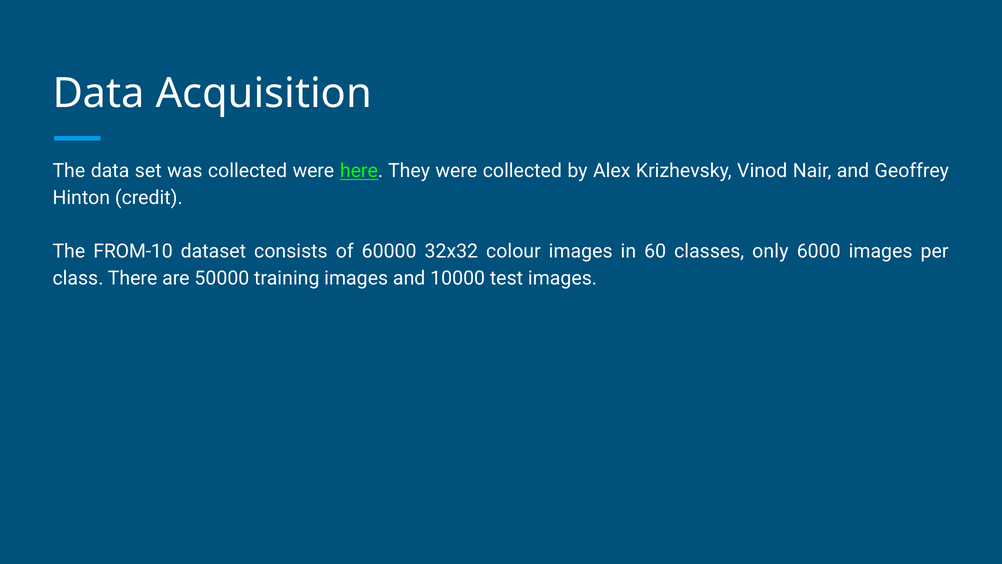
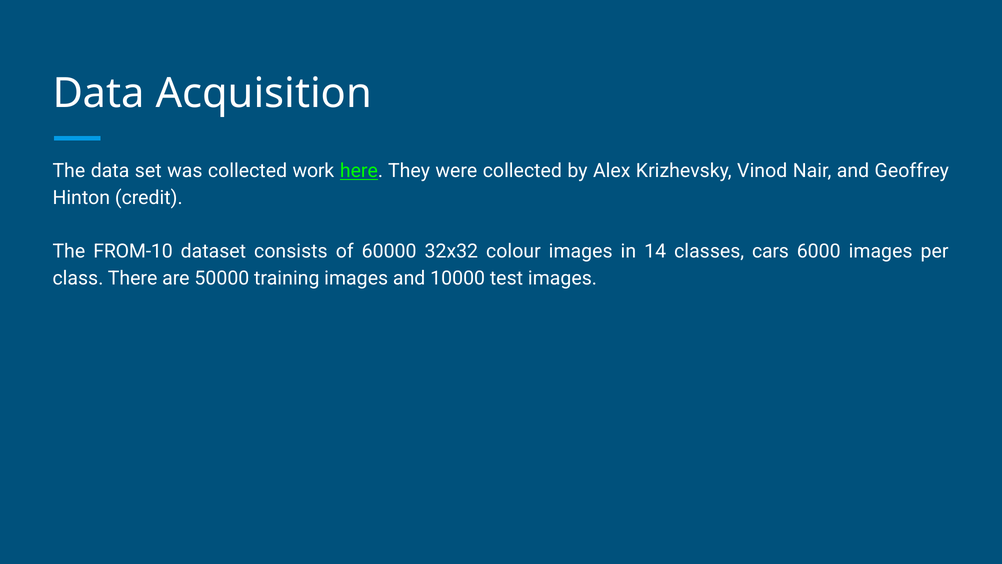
collected were: were -> work
60: 60 -> 14
only: only -> cars
